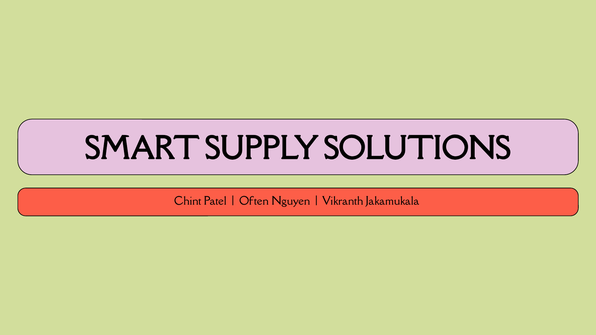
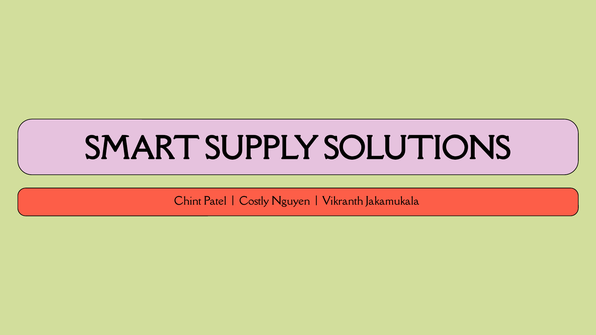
Often: Often -> Costly
